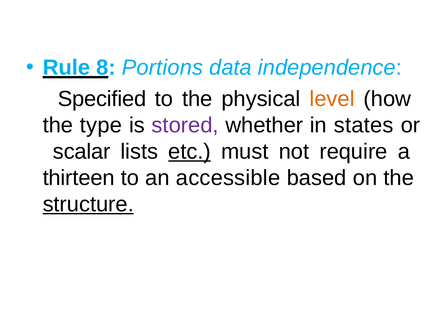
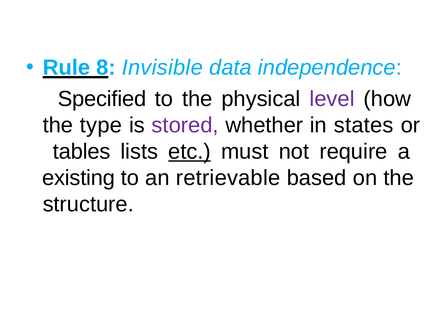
Portions: Portions -> Invisible
level colour: orange -> purple
scalar: scalar -> tables
thirteen: thirteen -> existing
accessible: accessible -> retrievable
structure underline: present -> none
